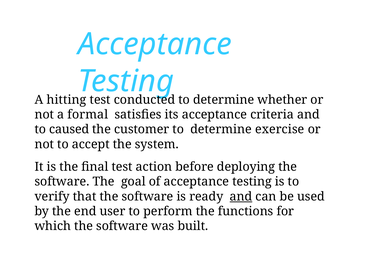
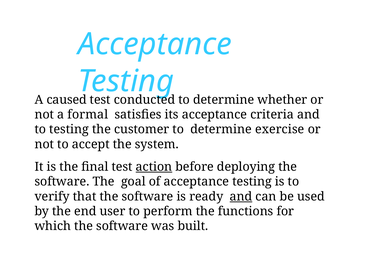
hitting: hitting -> caused
to caused: caused -> testing
action underline: none -> present
